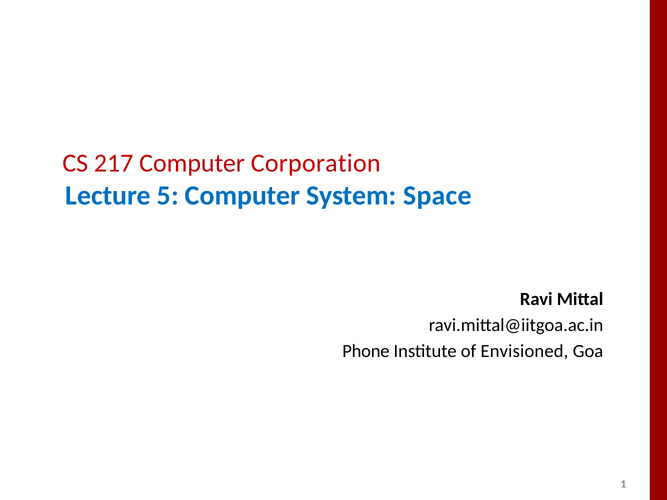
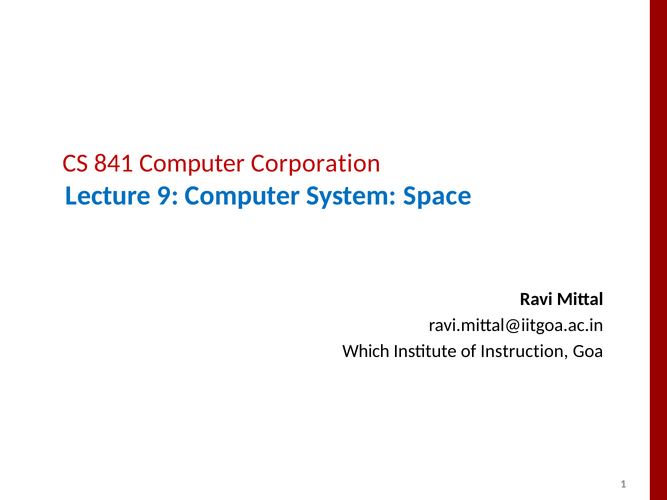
217: 217 -> 841
5: 5 -> 9
Phone: Phone -> Which
Envisioned: Envisioned -> Instruction
